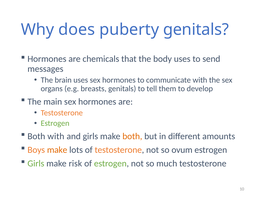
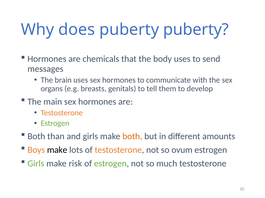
puberty genitals: genitals -> puberty
Both with: with -> than
make at (57, 150) colour: orange -> black
